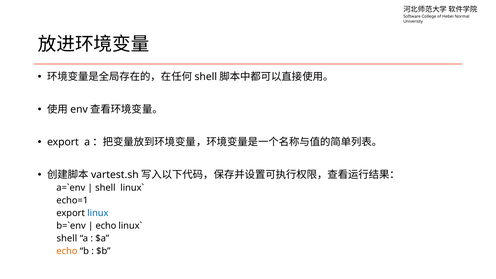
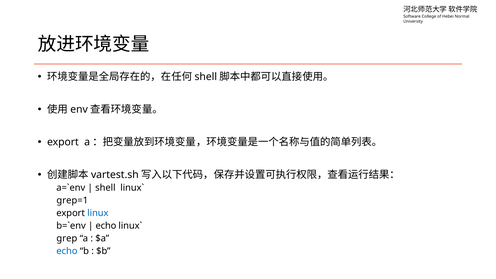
echo=1: echo=1 -> grep=1
shell at (67, 238): shell -> grep
echo at (67, 251) colour: orange -> blue
